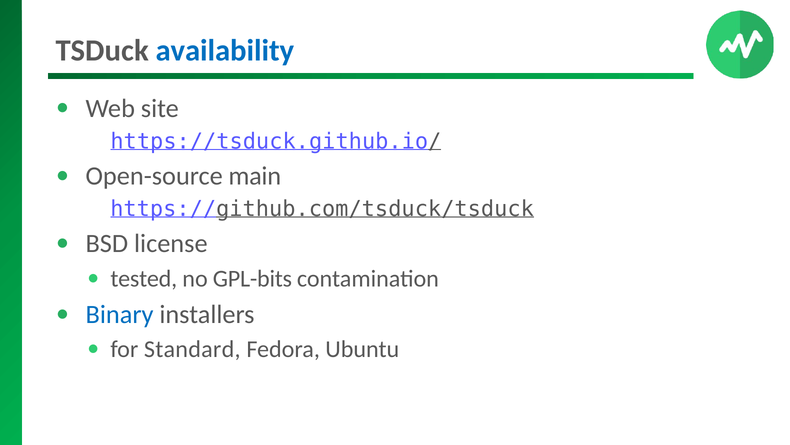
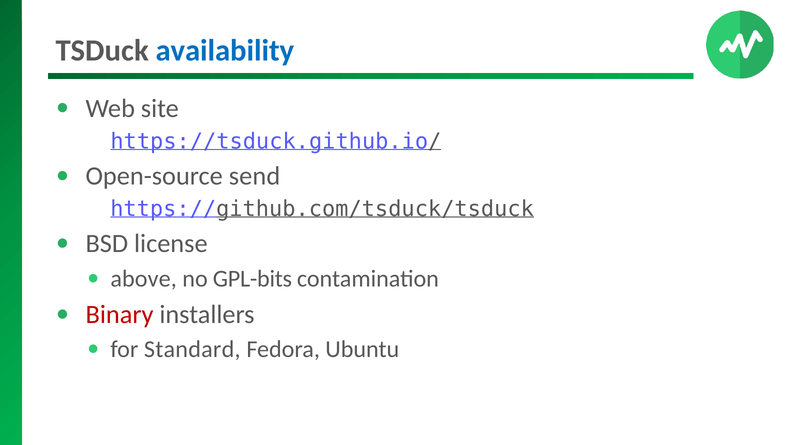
main: main -> send
tested: tested -> above
Binary colour: blue -> red
